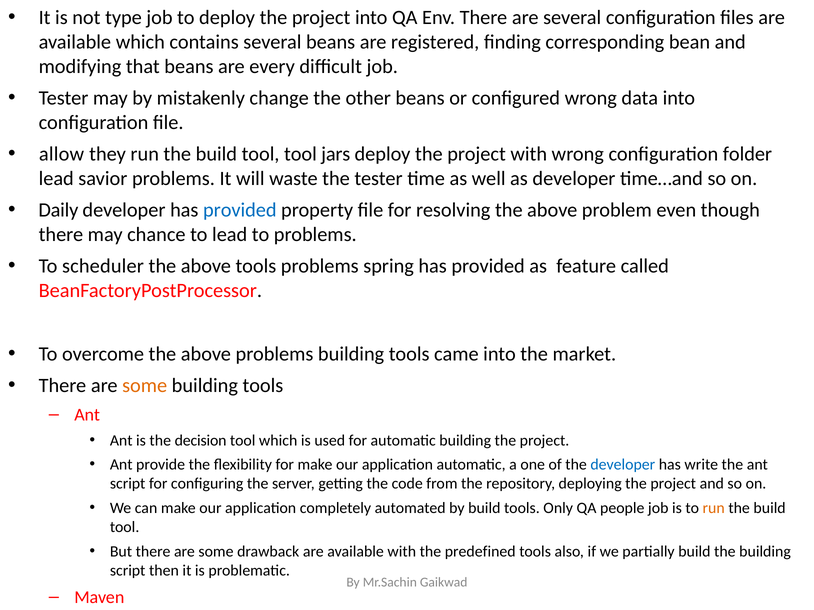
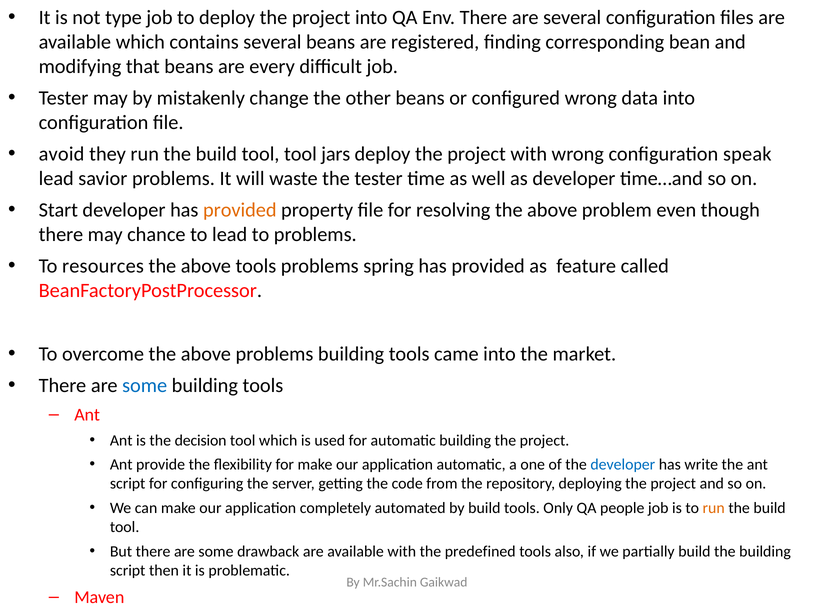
allow: allow -> avoid
folder: folder -> speak
Daily: Daily -> Start
provided at (240, 210) colour: blue -> orange
scheduler: scheduler -> resources
some at (145, 386) colour: orange -> blue
